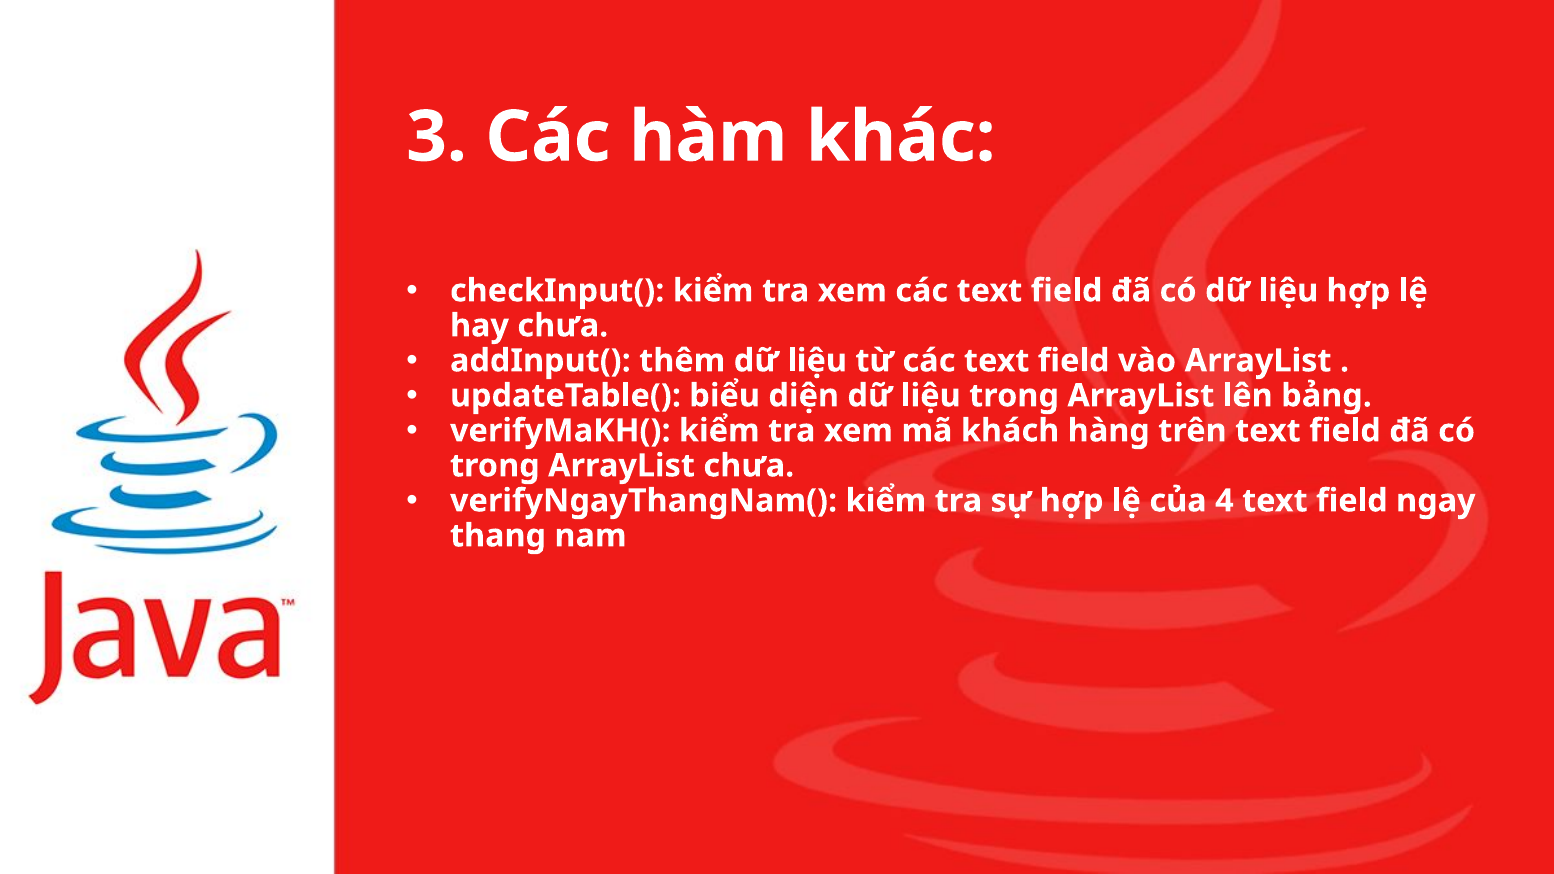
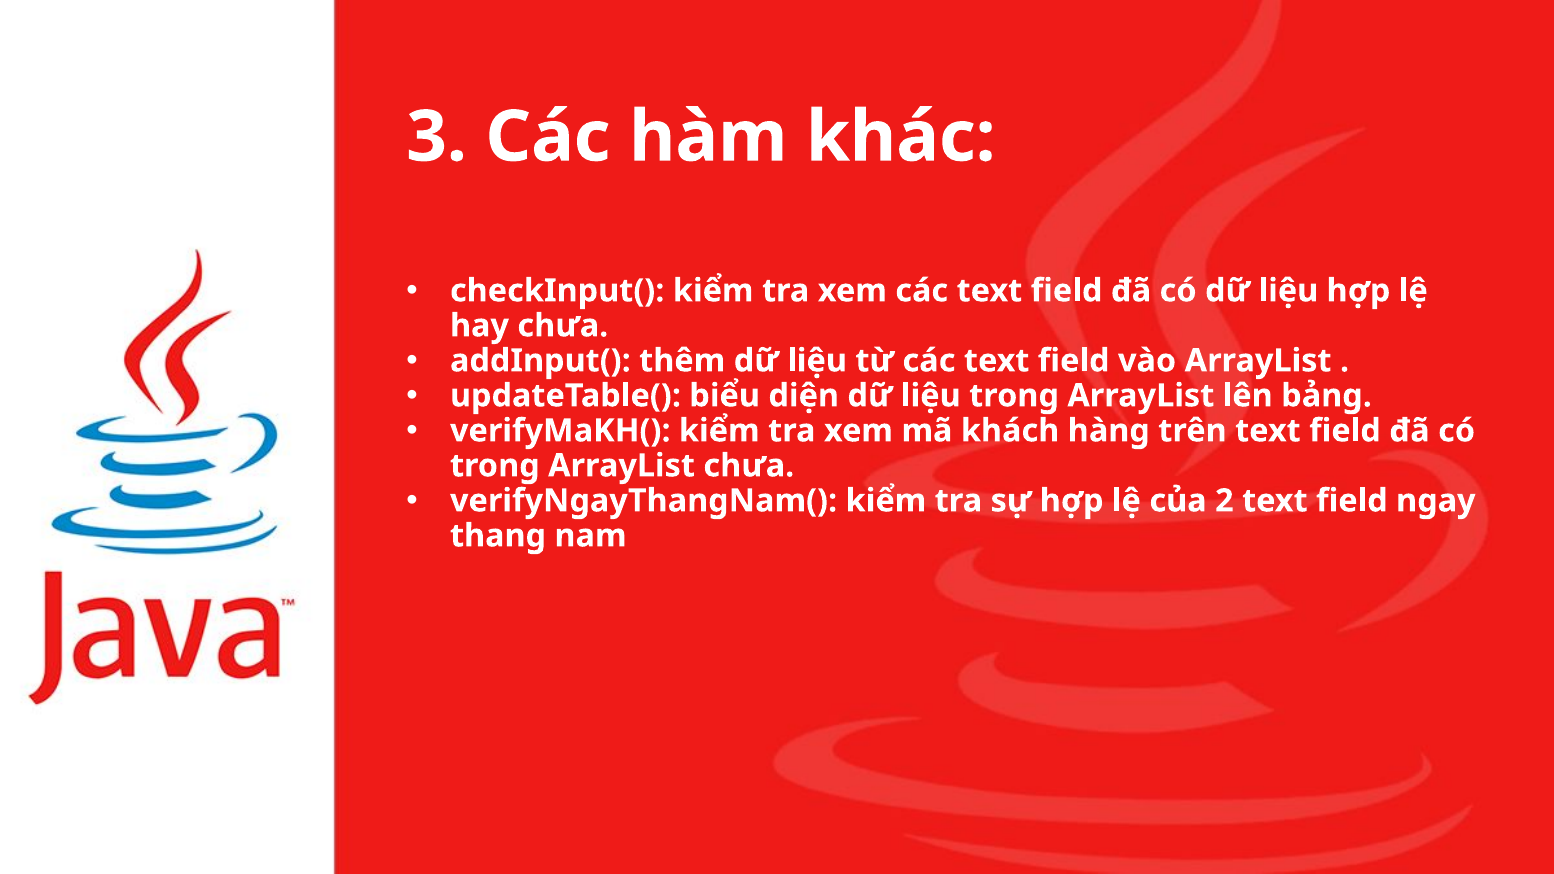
4: 4 -> 2
